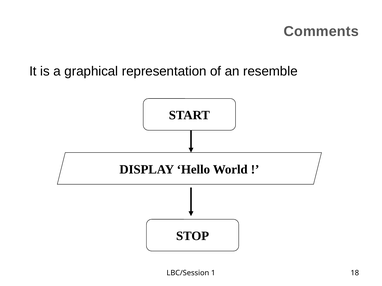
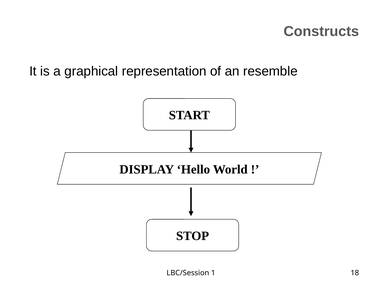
Comments: Comments -> Constructs
